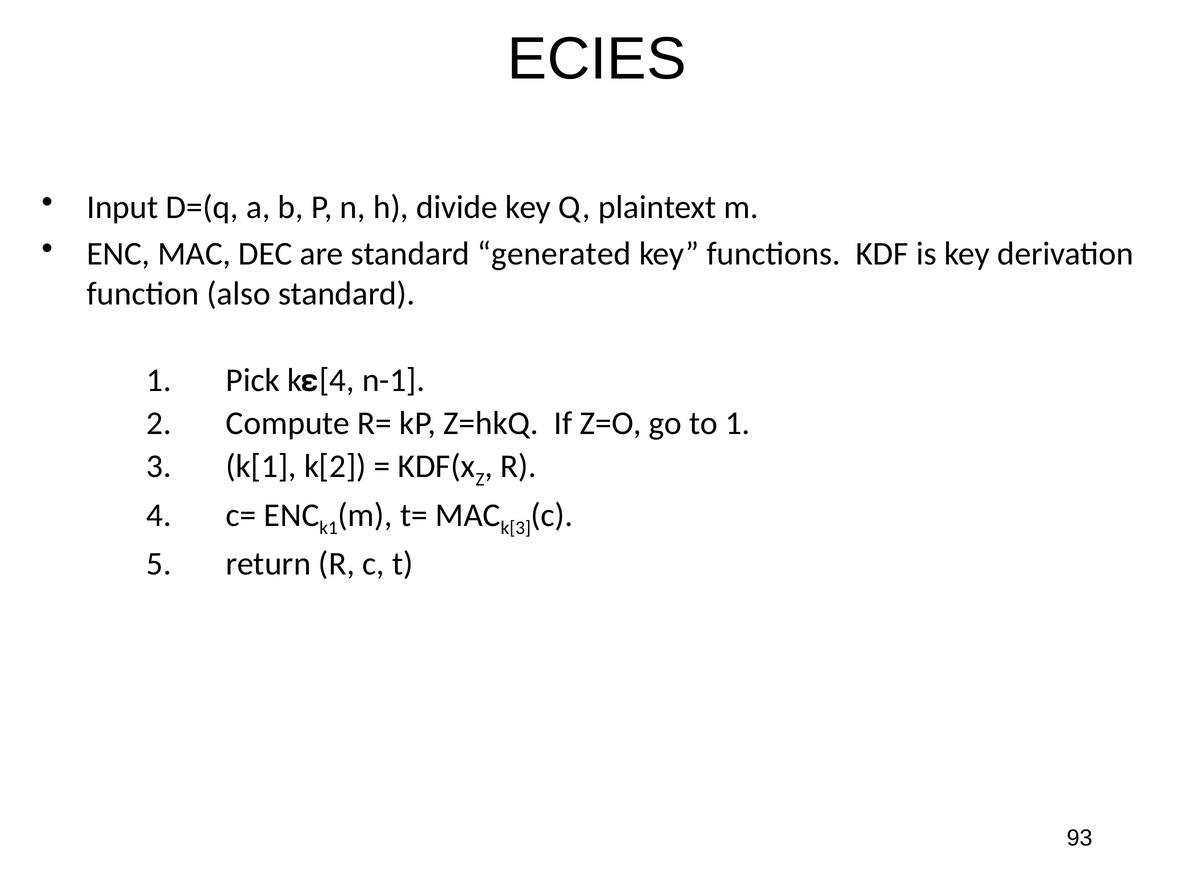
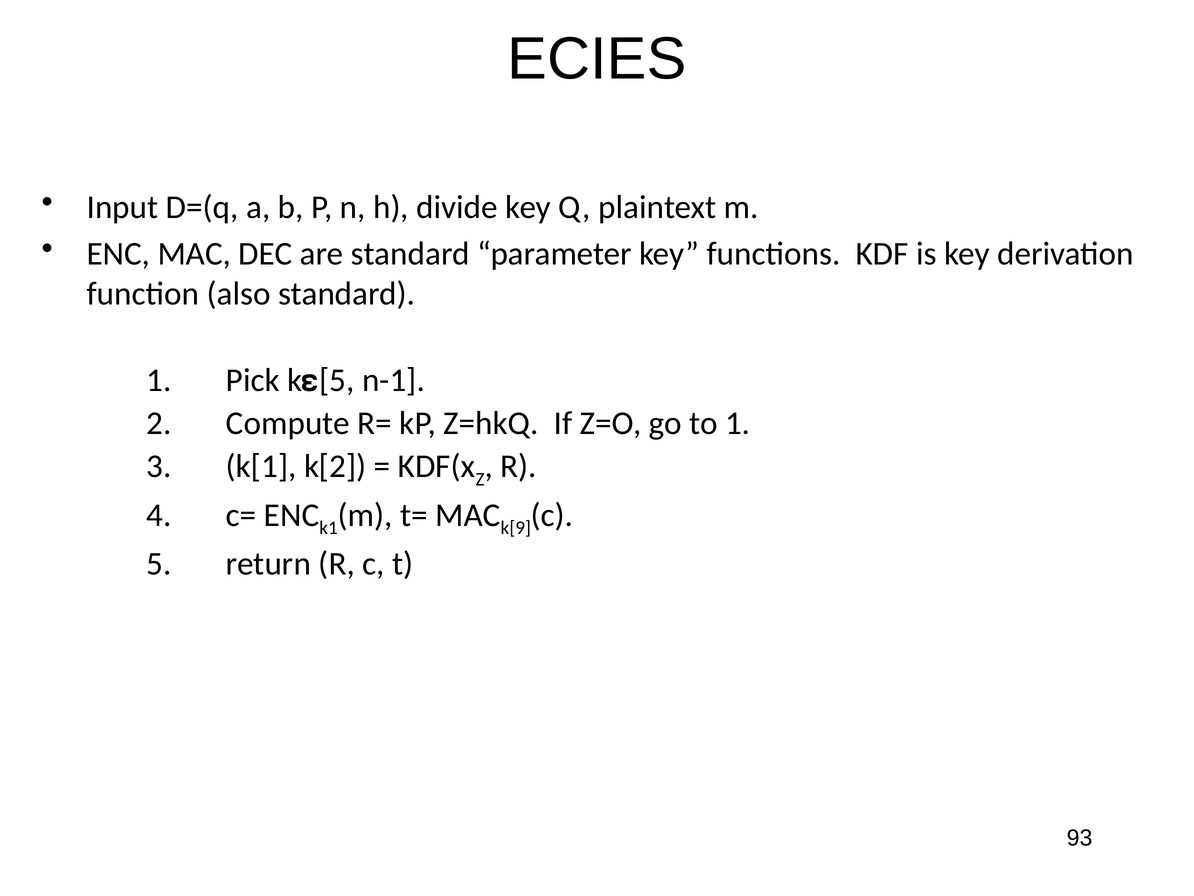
generated: generated -> parameter
4 at (337, 380): 4 -> 5
k[3: k[3 -> k[9
